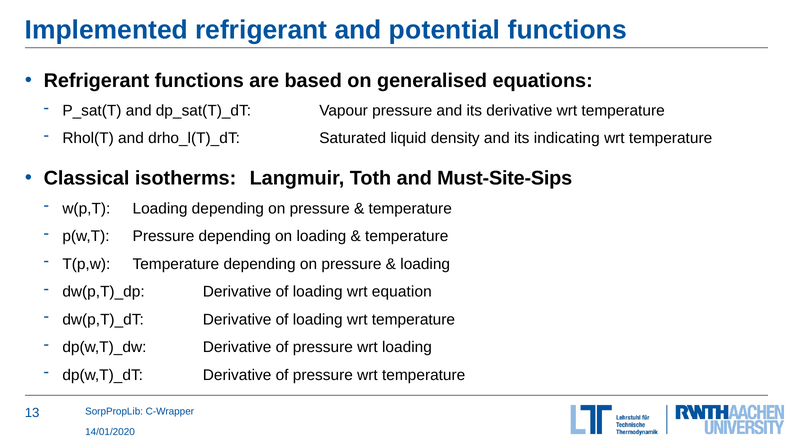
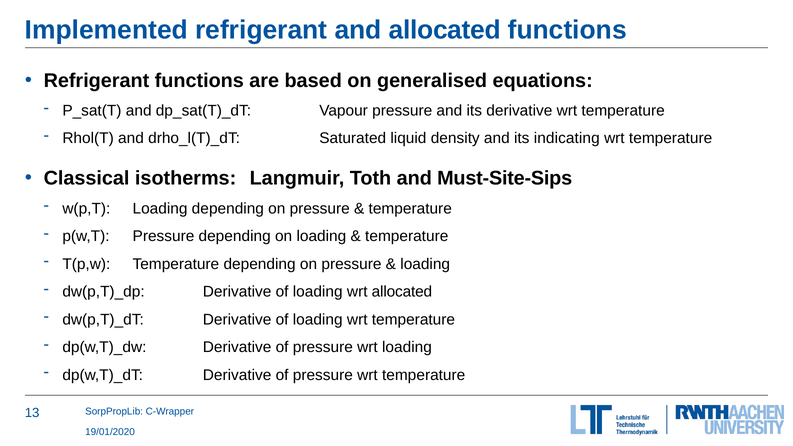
and potential: potential -> allocated
wrt equation: equation -> allocated
14/01/2020: 14/01/2020 -> 19/01/2020
